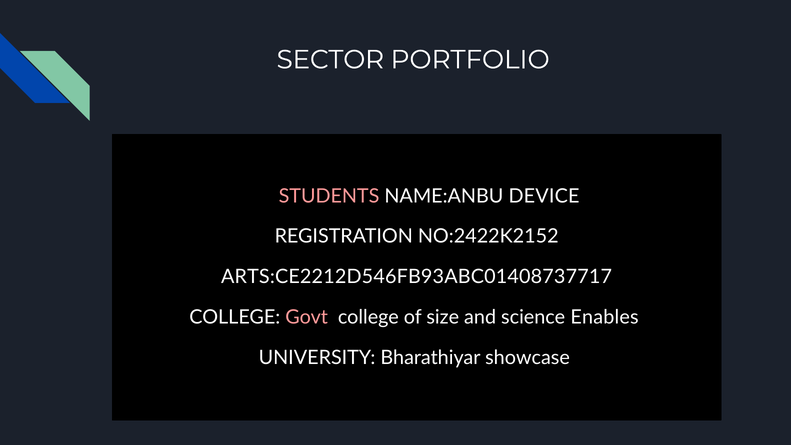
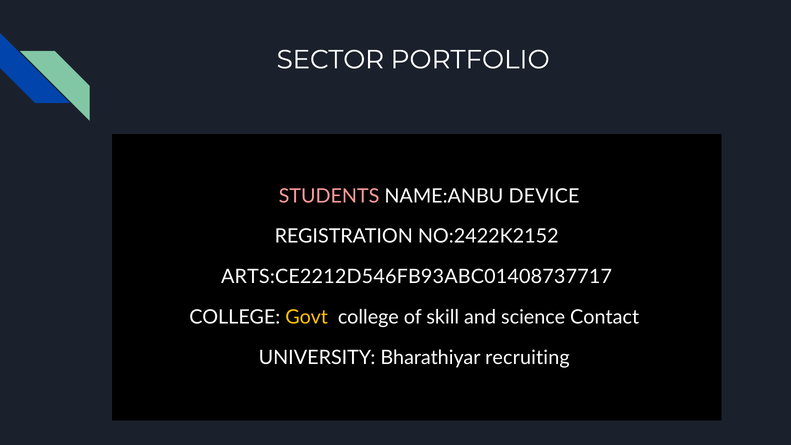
Govt colour: pink -> yellow
size: size -> skill
Enables: Enables -> Contact
showcase: showcase -> recruiting
